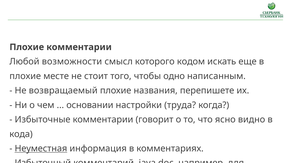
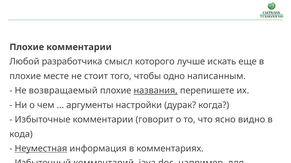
возможности: возможности -> разработчика
кодом: кодом -> лучше
названия underline: none -> present
основании: основании -> аргументы
труда: труда -> дурак
